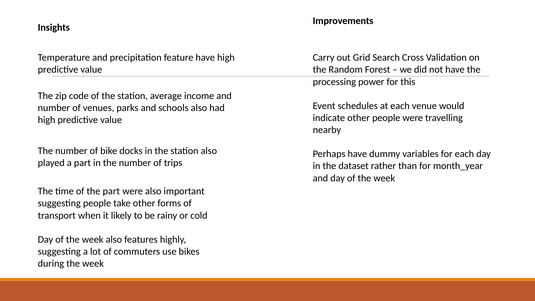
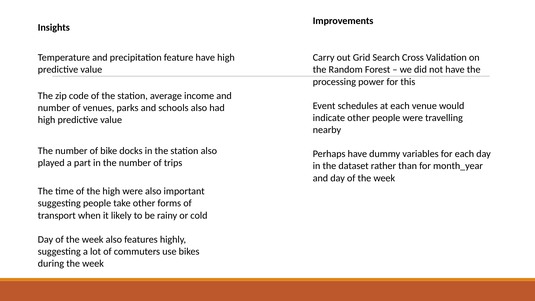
the part: part -> high
